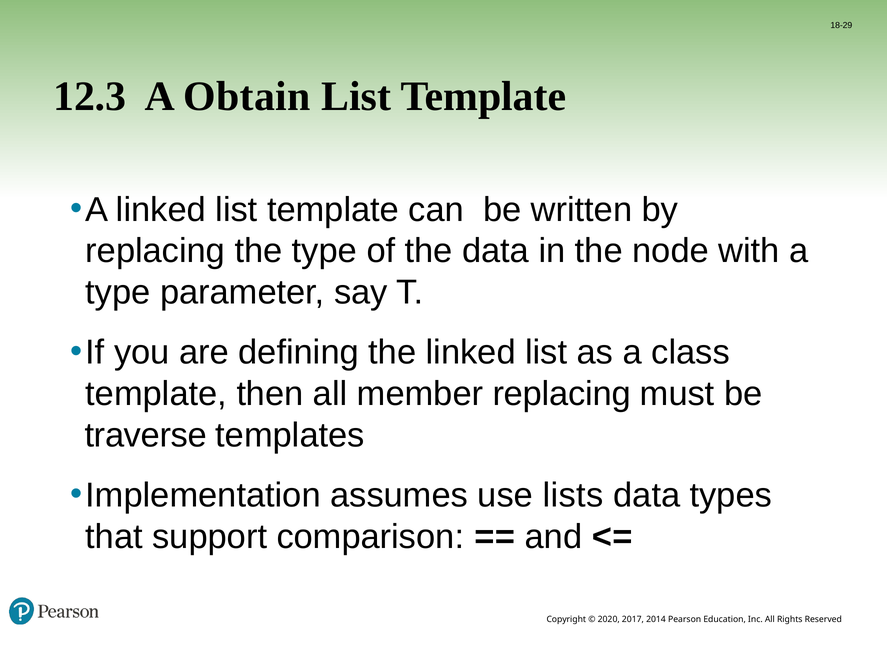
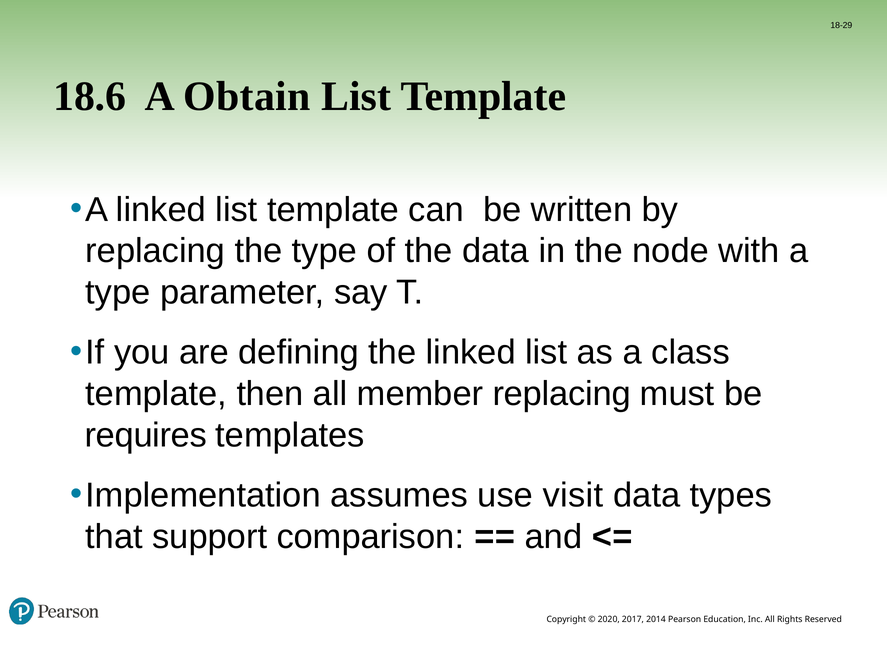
12.3: 12.3 -> 18.6
traverse: traverse -> requires
lists: lists -> visit
